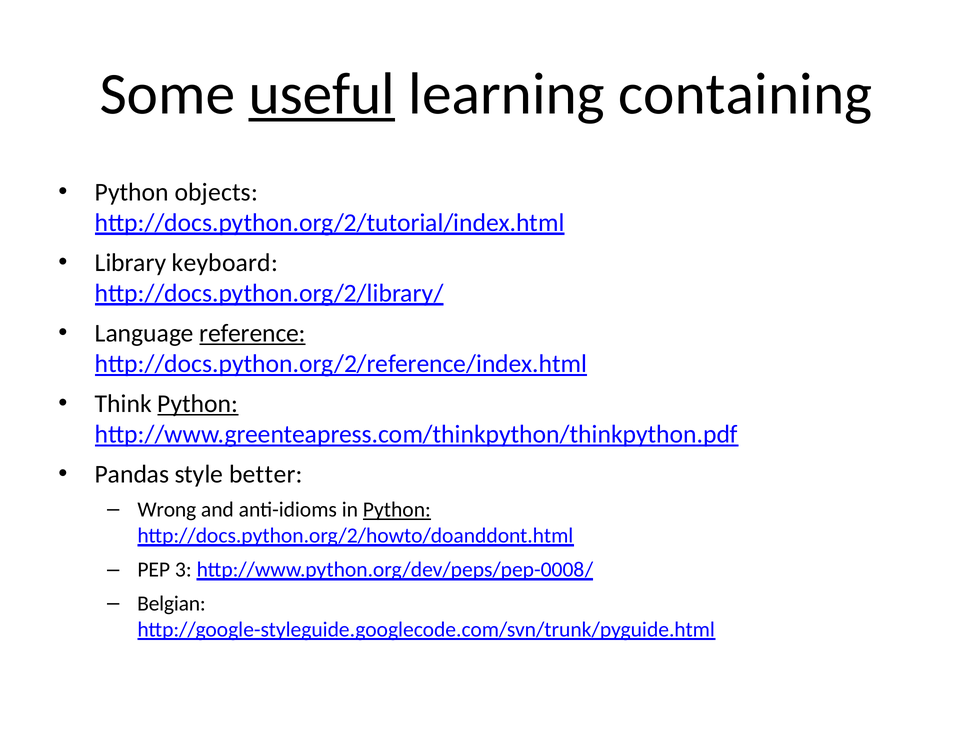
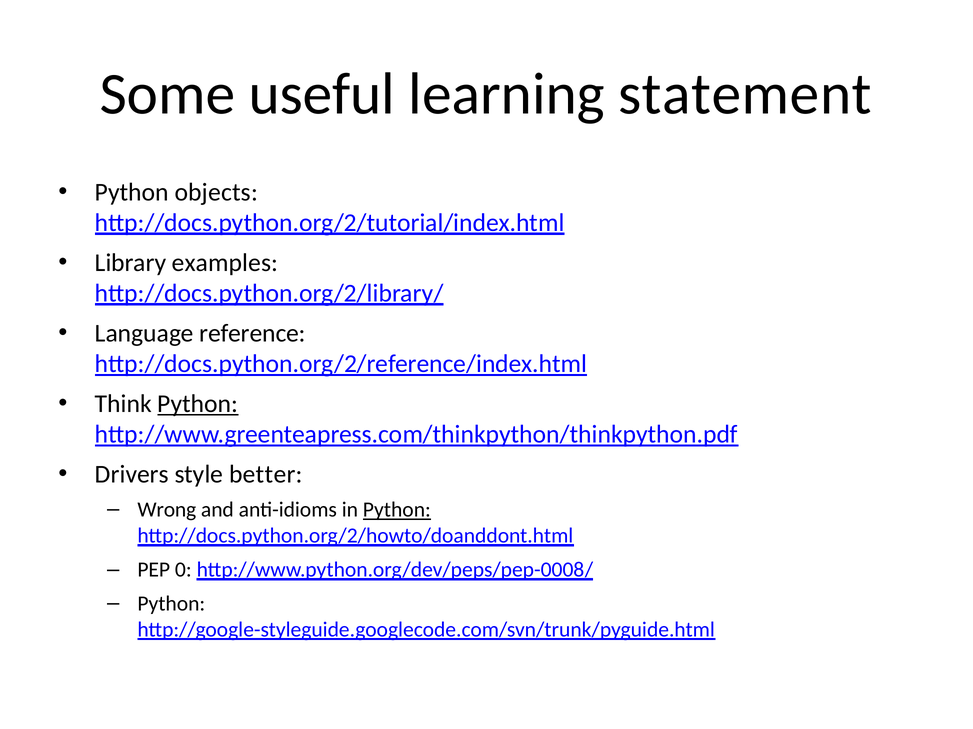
useful underline: present -> none
containing: containing -> statement
keyboard: keyboard -> examples
reference underline: present -> none
Pandas: Pandas -> Drivers
3: 3 -> 0
Belgian at (171, 604): Belgian -> Python
